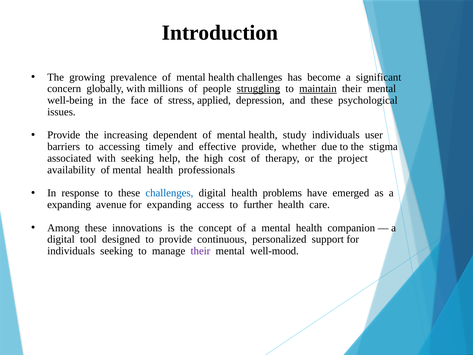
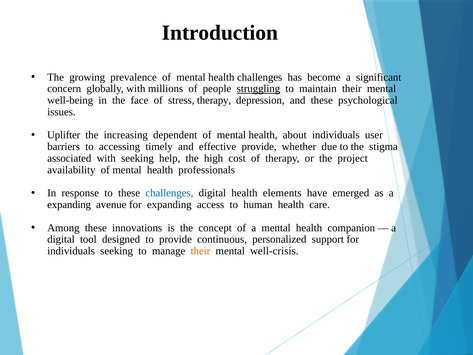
maintain underline: present -> none
stress applied: applied -> therapy
Provide at (64, 135): Provide -> Uplifter
study: study -> about
problems: problems -> elements
further: further -> human
their at (200, 251) colour: purple -> orange
well-mood: well-mood -> well-crisis
